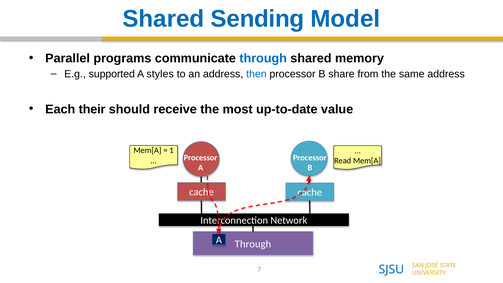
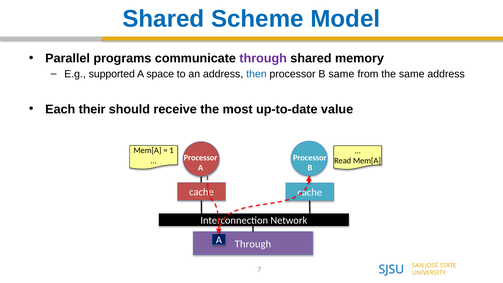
Sending: Sending -> Scheme
through at (263, 58) colour: blue -> purple
styles: styles -> space
B share: share -> same
